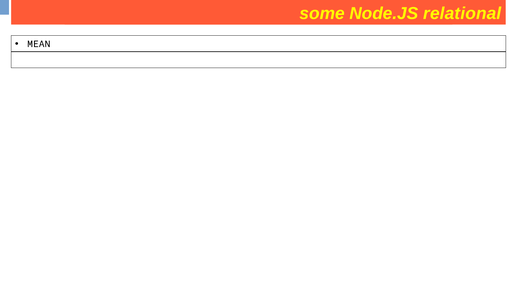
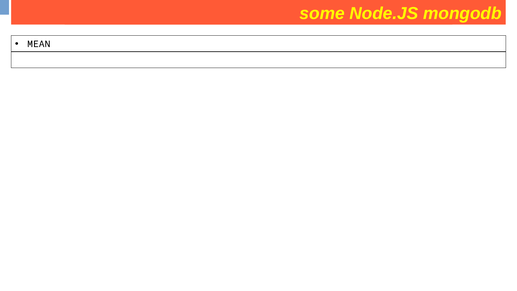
relational: relational -> mongodb
